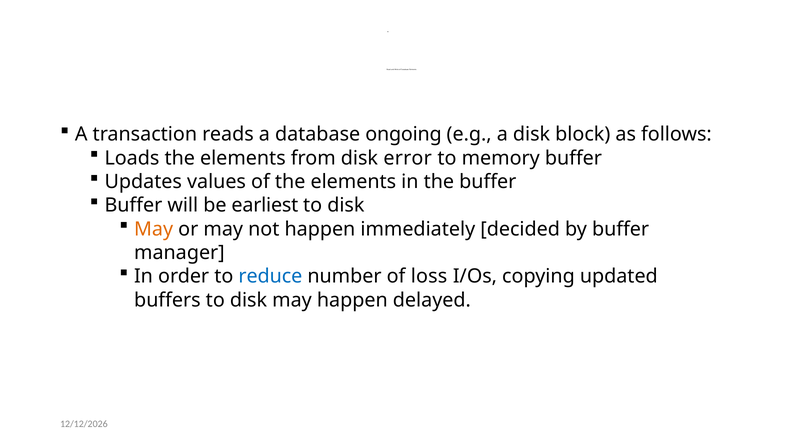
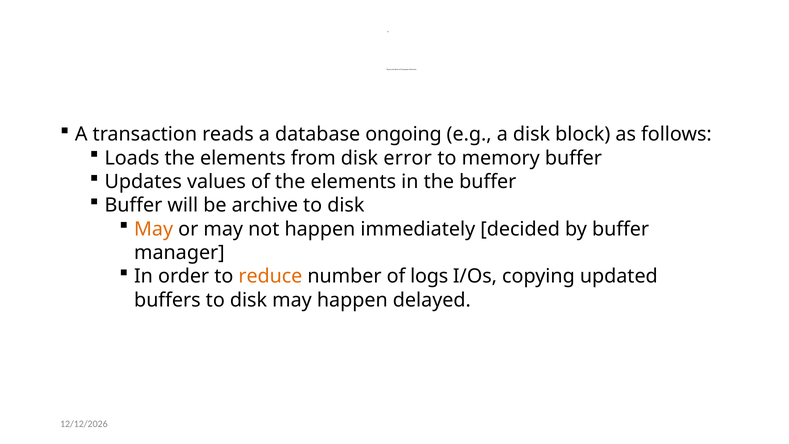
earliest: earliest -> archive
reduce colour: blue -> orange
loss: loss -> logs
